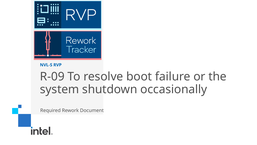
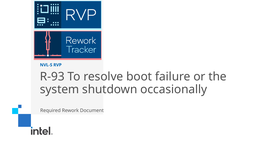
R-09: R-09 -> R-93
